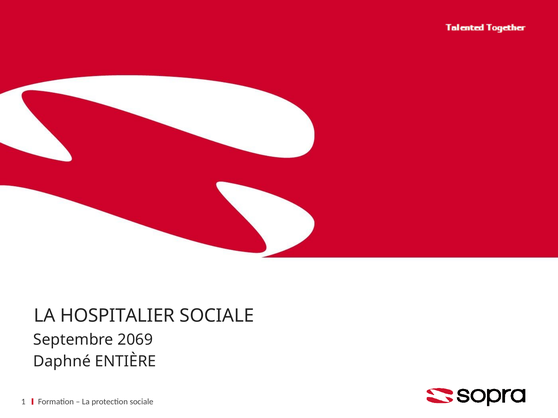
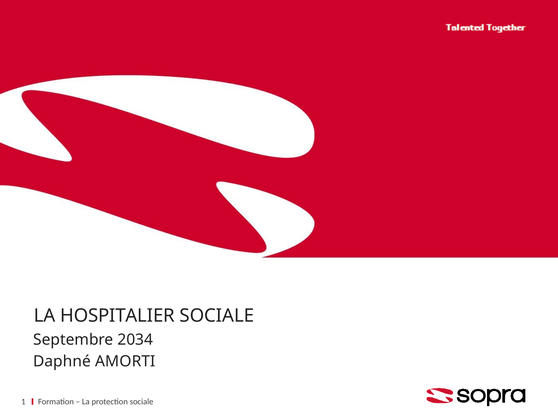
2069: 2069 -> 2034
ENTIÈRE: ENTIÈRE -> AMORTI
